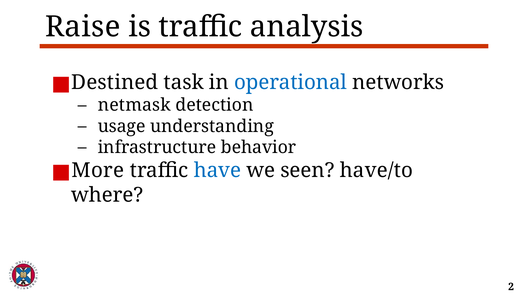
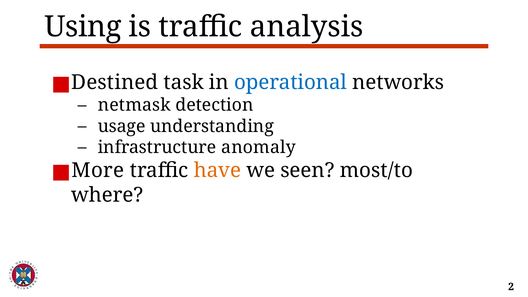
Raise: Raise -> Using
behavior: behavior -> anomaly
have colour: blue -> orange
have/to: have/to -> most/to
